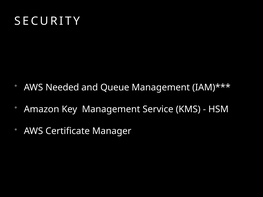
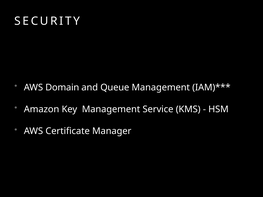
Needed: Needed -> Domain
